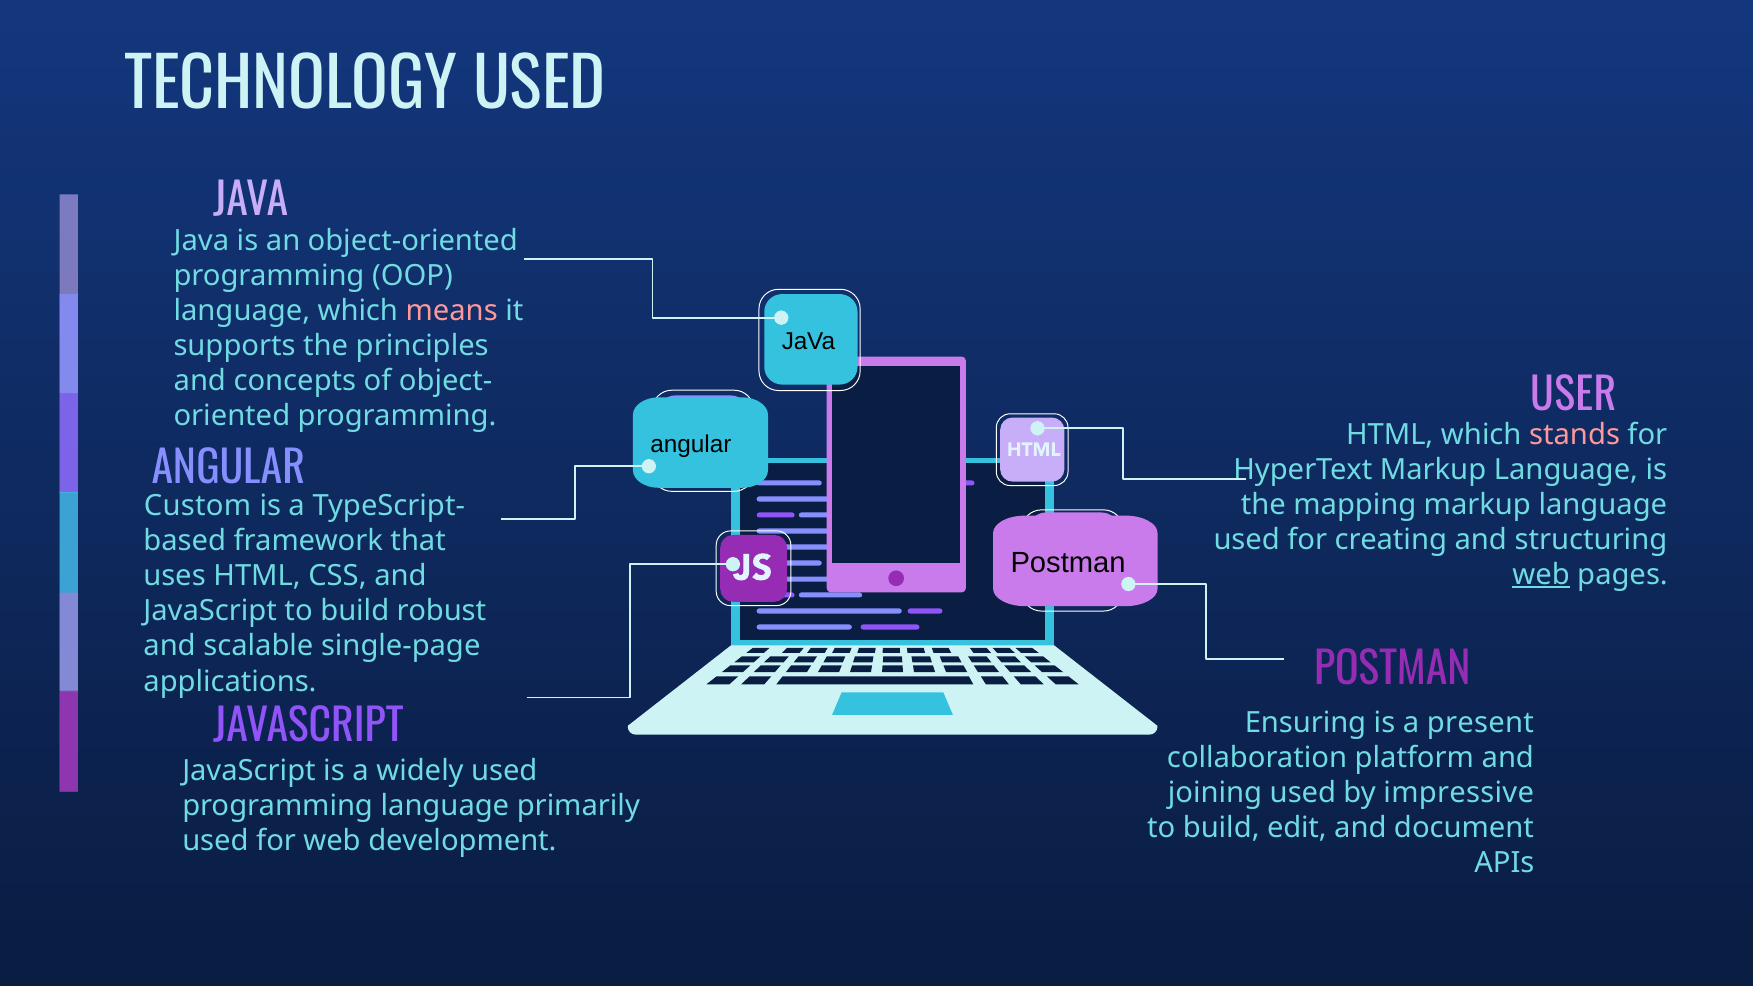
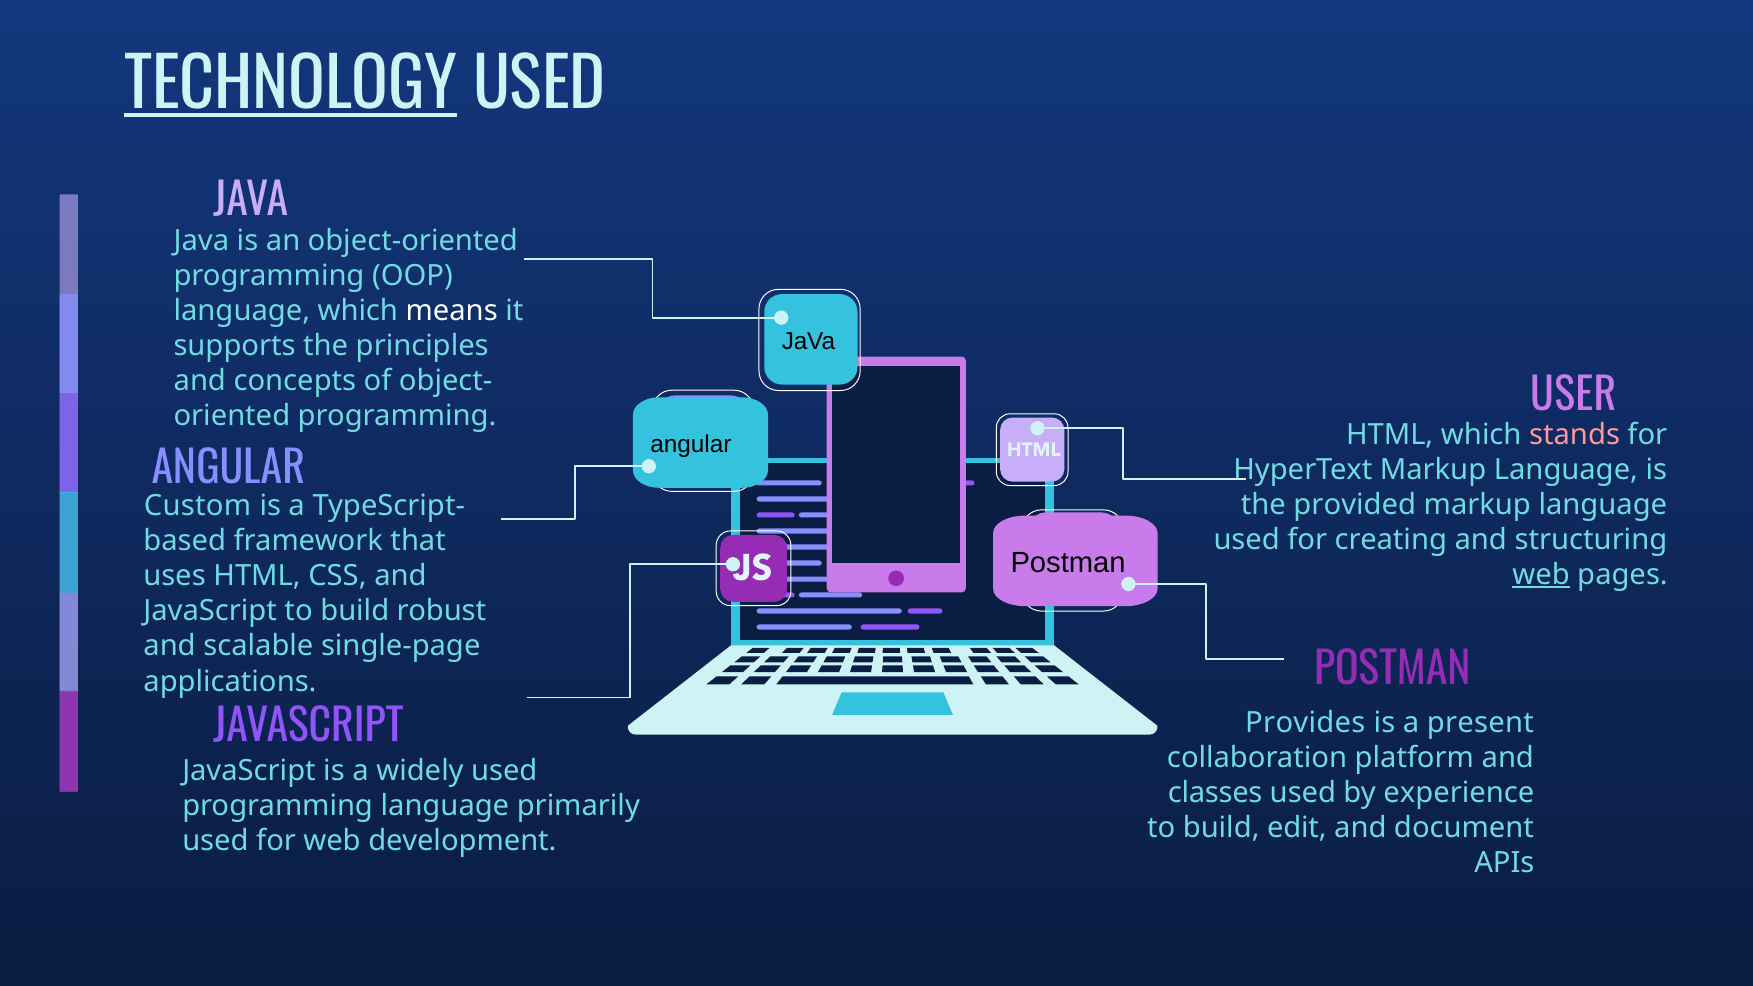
TECHNOLOGY underline: none -> present
means colour: pink -> white
mapping: mapping -> provided
Ensuring: Ensuring -> Provides
joining: joining -> classes
impressive: impressive -> experience
